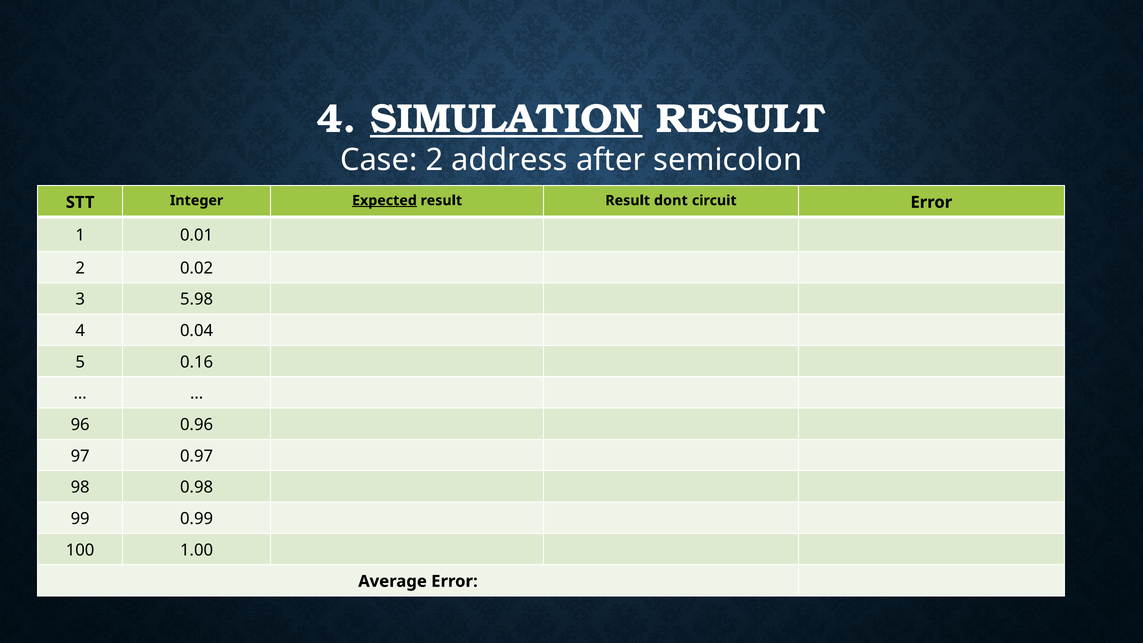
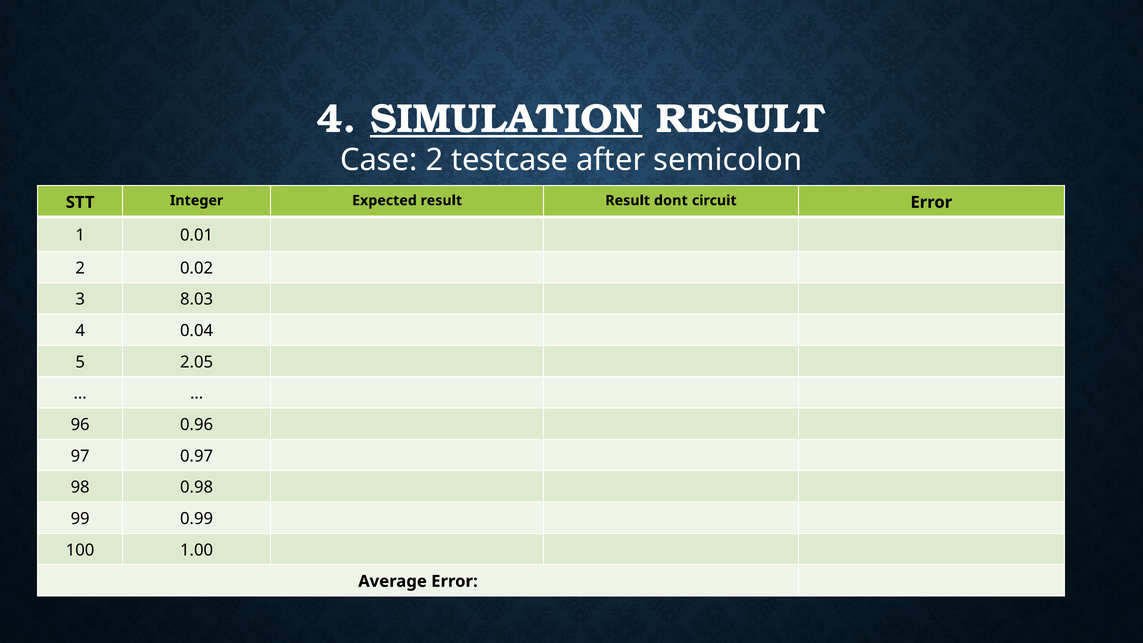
address: address -> testcase
Expected underline: present -> none
5.98: 5.98 -> 8.03
0.16: 0.16 -> 2.05
